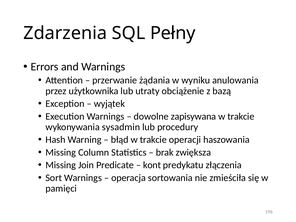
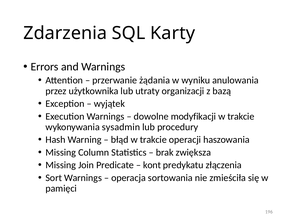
Pełny: Pełny -> Karty
obciążenie: obciążenie -> organizacji
zapisywana: zapisywana -> modyfikacji
